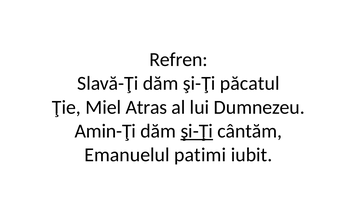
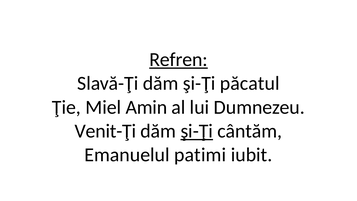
Refren underline: none -> present
Atras: Atras -> Amin
Amin-Ţi: Amin-Ţi -> Venit-Ţi
